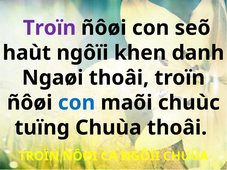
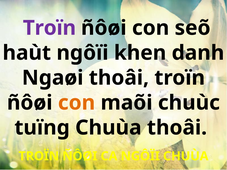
con at (77, 103) colour: blue -> orange
